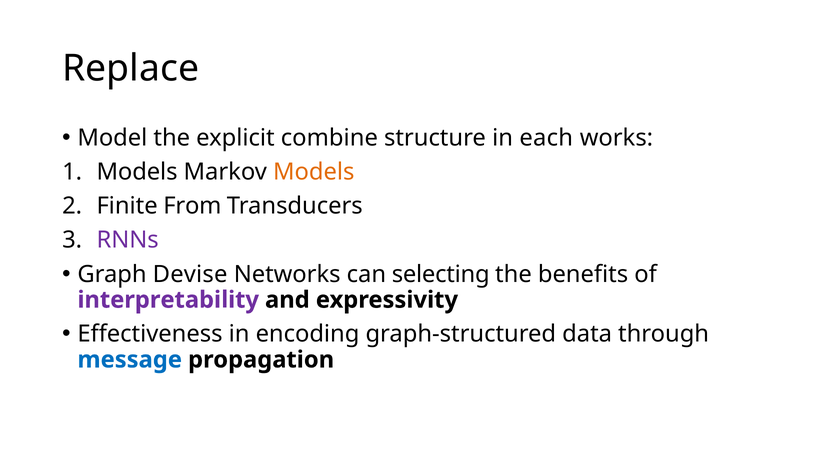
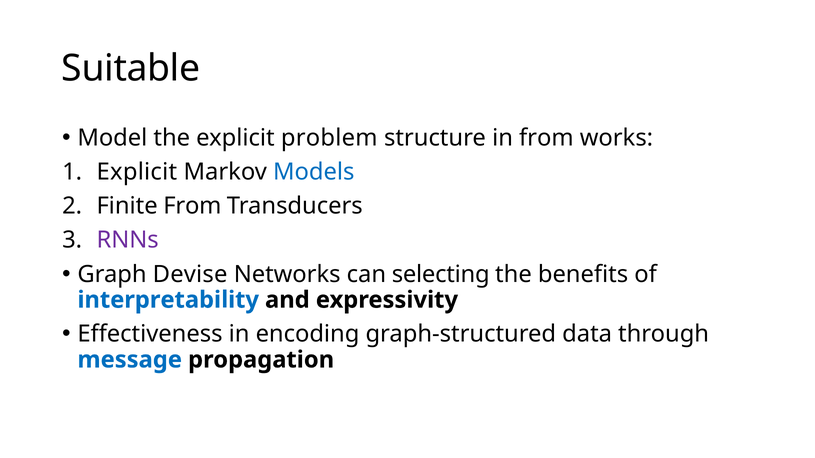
Replace: Replace -> Suitable
combine: combine -> problem
in each: each -> from
Models at (137, 172): Models -> Explicit
Models at (314, 172) colour: orange -> blue
interpretability colour: purple -> blue
